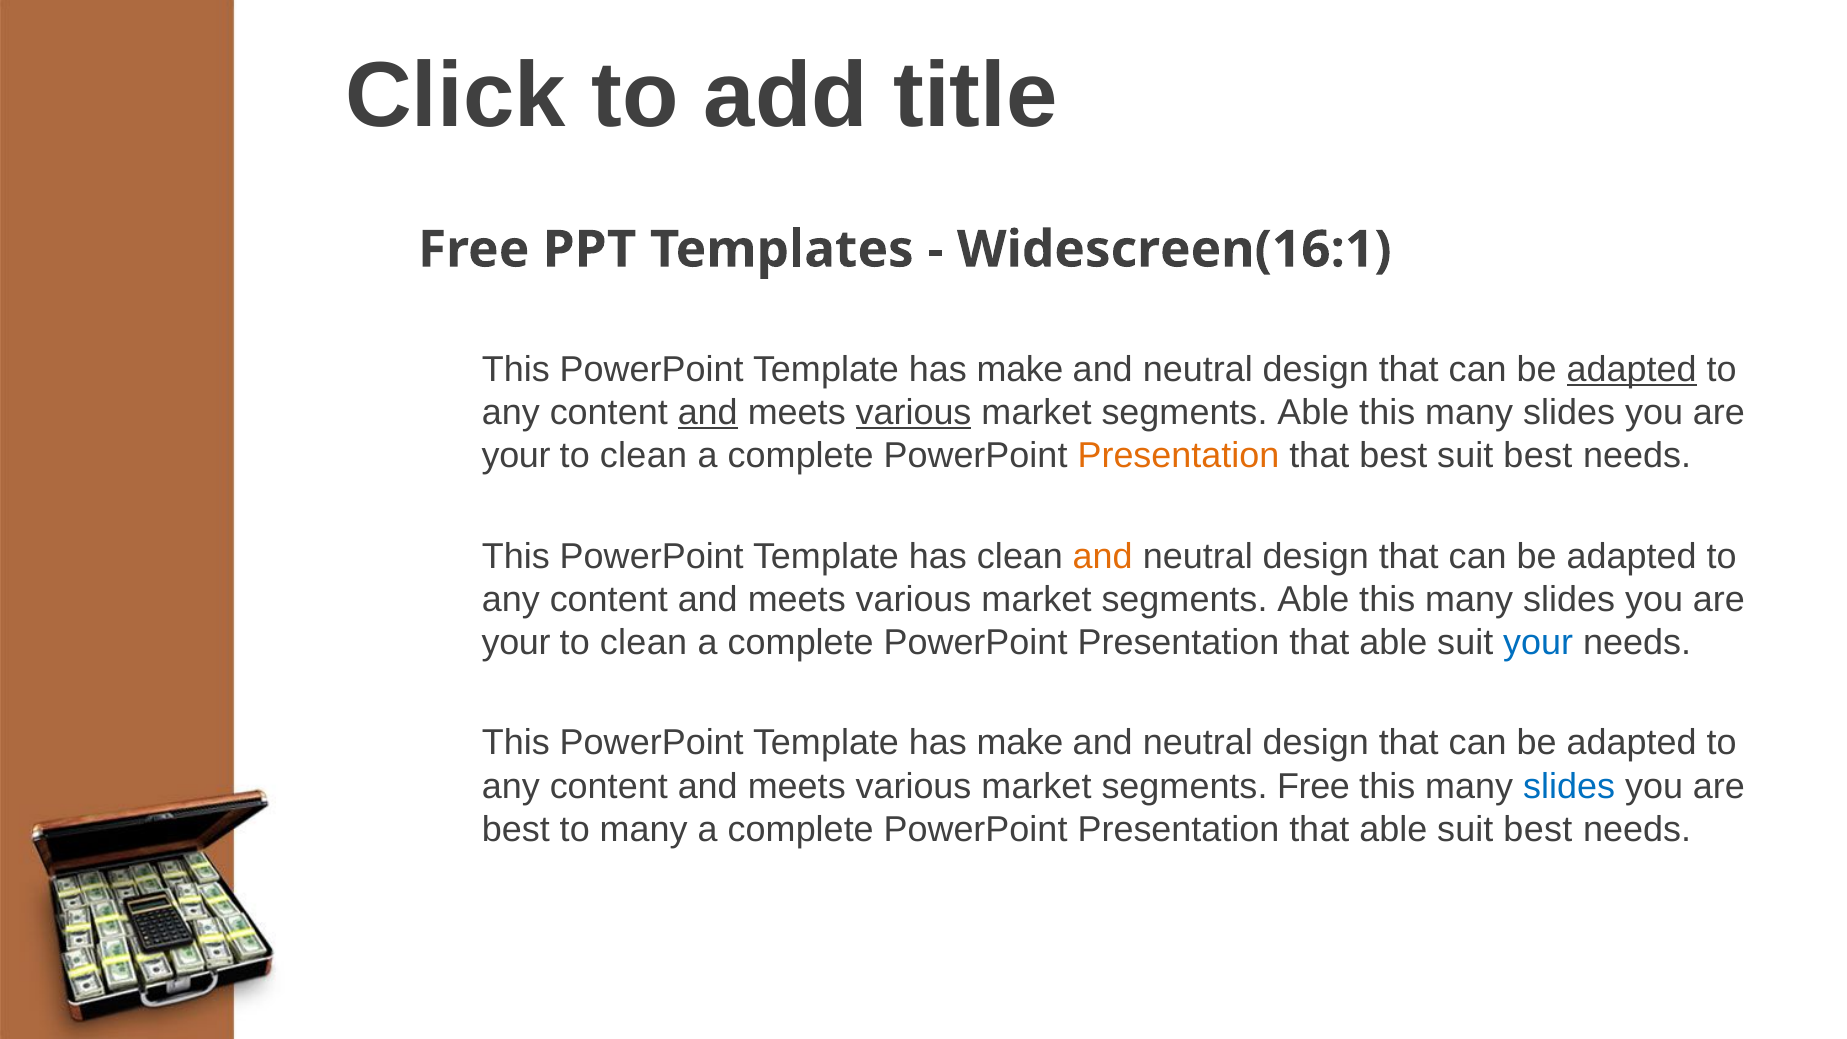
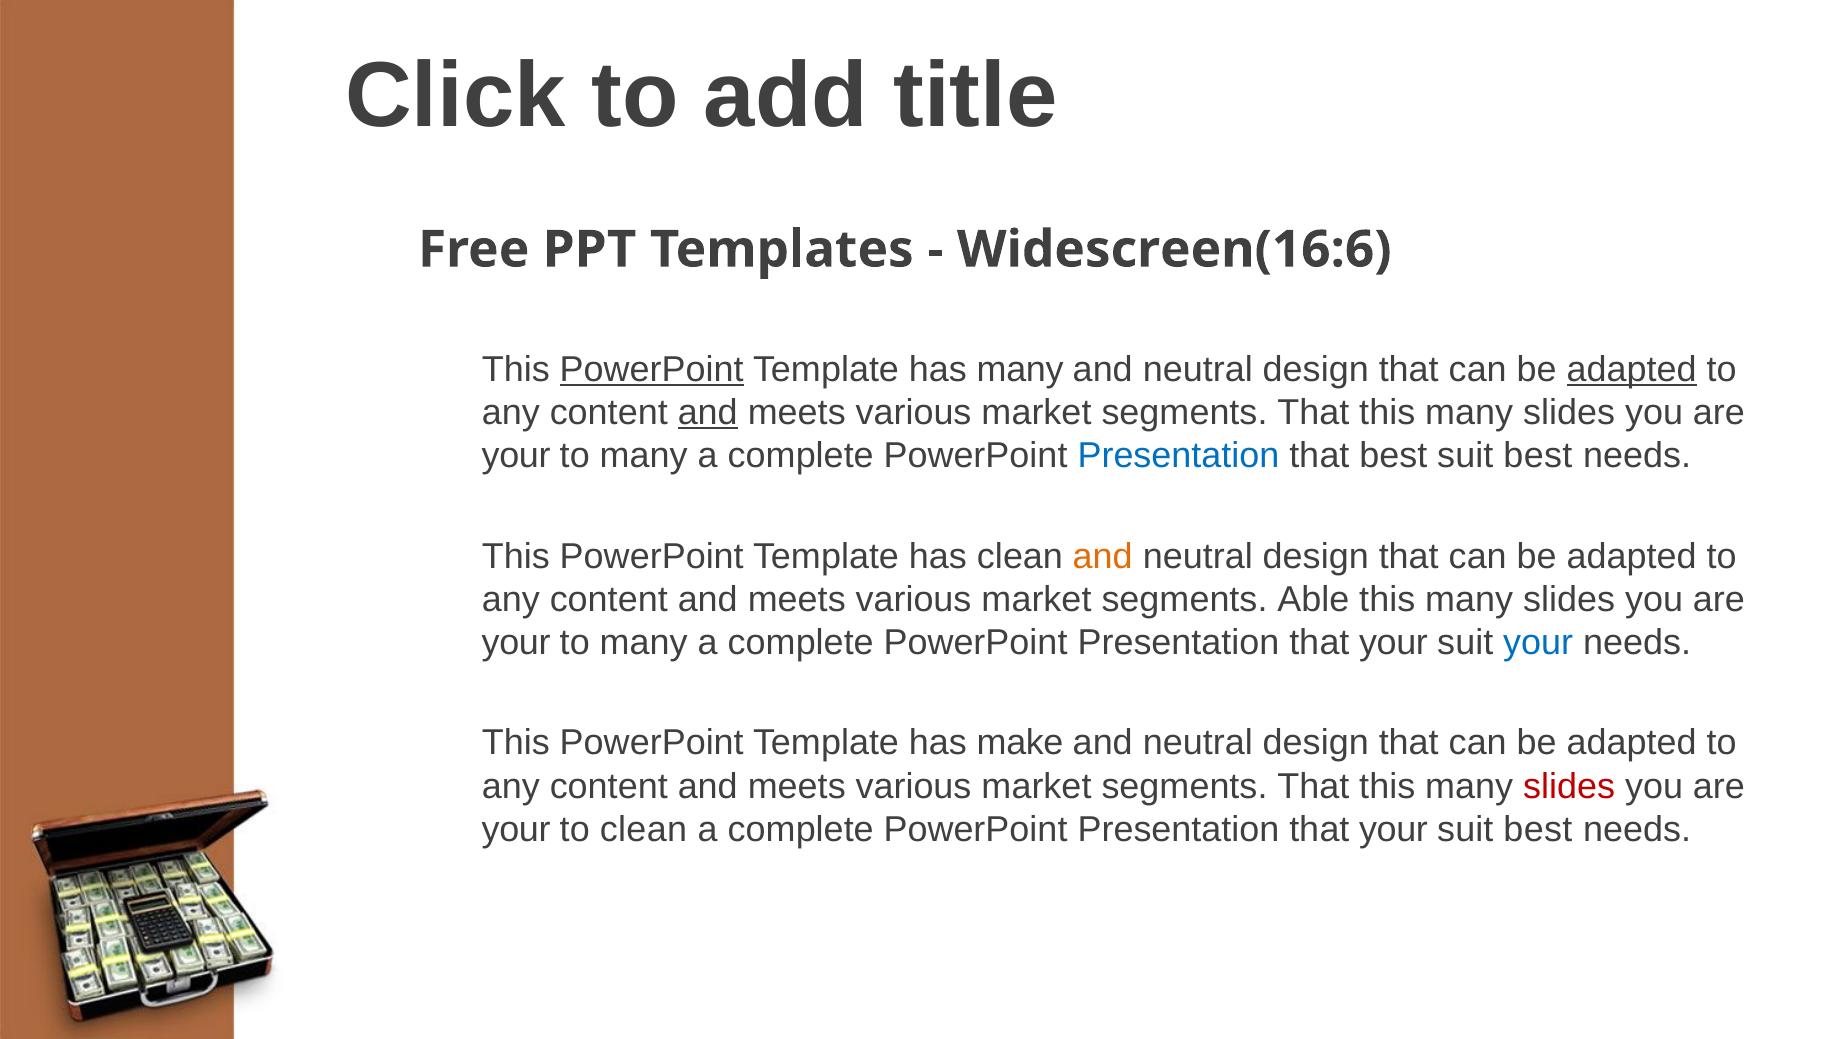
Widescreen(16:1: Widescreen(16:1 -> Widescreen(16:6
PowerPoint at (652, 369) underline: none -> present
make at (1020, 369): make -> many
various at (914, 412) underline: present -> none
Able at (1313, 412): Able -> That
clean at (643, 456): clean -> many
Presentation at (1178, 456) colour: orange -> blue
clean at (643, 642): clean -> many
able at (1393, 642): able -> your
Free at (1314, 786): Free -> That
slides at (1569, 786) colour: blue -> red
best at (516, 829): best -> your
to many: many -> clean
able at (1393, 829): able -> your
